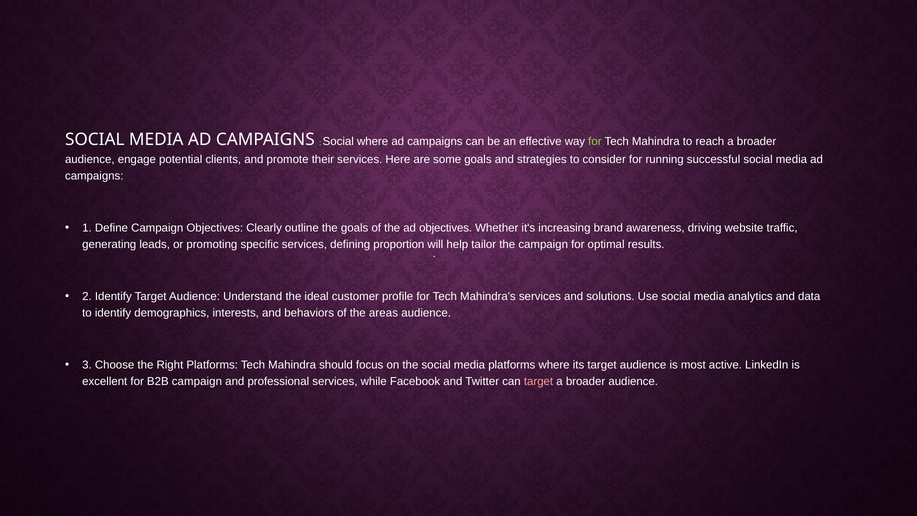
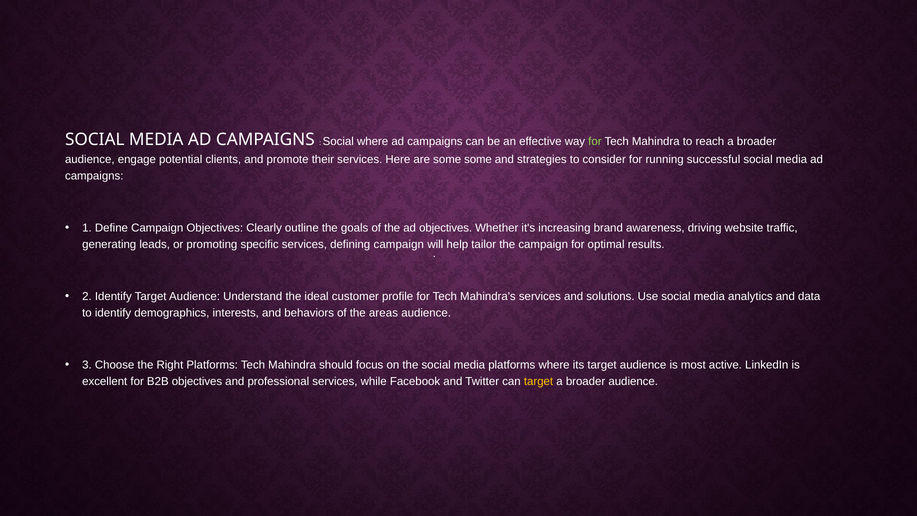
some goals: goals -> some
defining proportion: proportion -> campaign
B2B campaign: campaign -> objectives
target at (539, 381) colour: pink -> yellow
